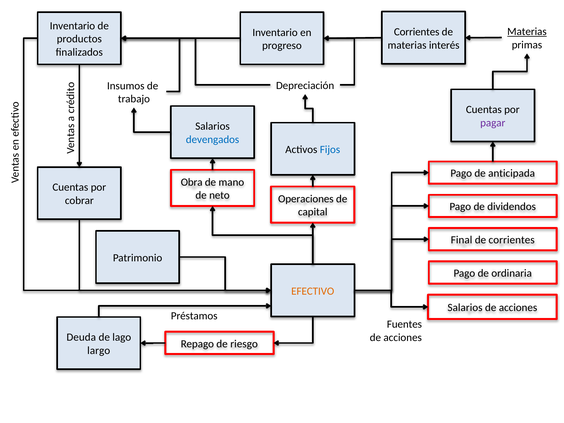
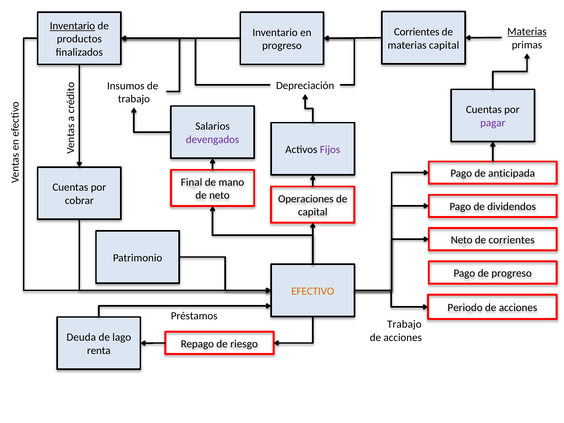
Inventario at (72, 26) underline: none -> present
materias interés: interés -> capital
devengados colour: blue -> purple
Fijos colour: blue -> purple
Obra: Obra -> Final
Final at (462, 240): Final -> Neto
de ordinaria: ordinaria -> progreso
Salarios at (465, 308): Salarios -> Periodo
Fuentes at (404, 324): Fuentes -> Trabajo
largo: largo -> renta
